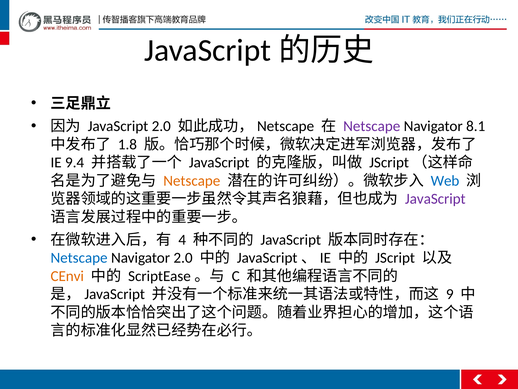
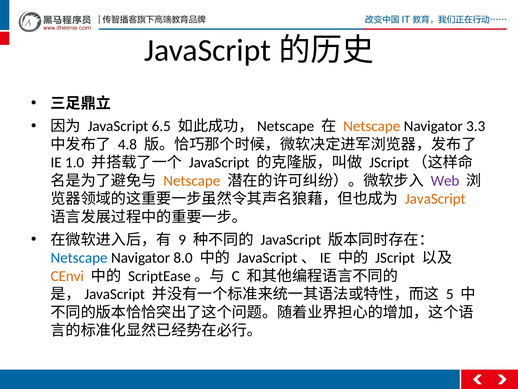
JavaScript 2.0: 2.0 -> 6.5
Netscape at (372, 126) colour: purple -> orange
8.1: 8.1 -> 3.3
1.8: 1.8 -> 4.8
9.4: 9.4 -> 1.0
Web colour: blue -> purple
JavaScript at (435, 199) colour: purple -> orange
4: 4 -> 9
Navigator 2.0: 2.0 -> 8.0
9: 9 -> 5
